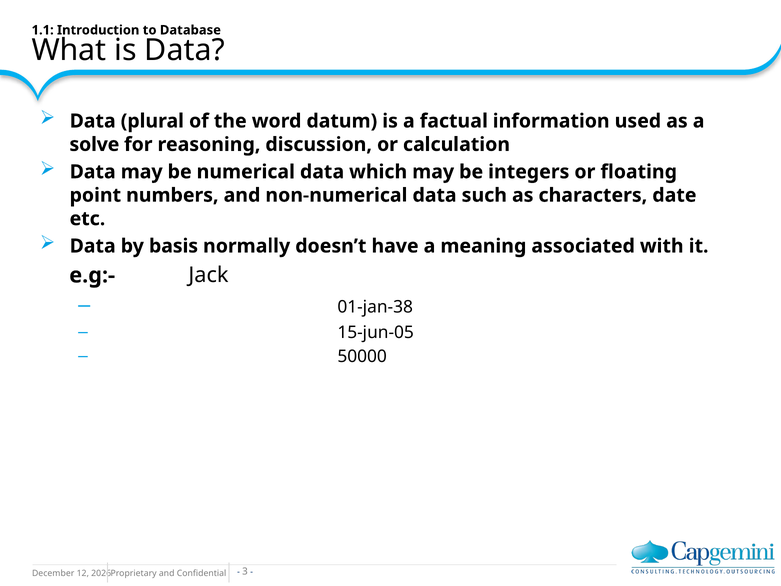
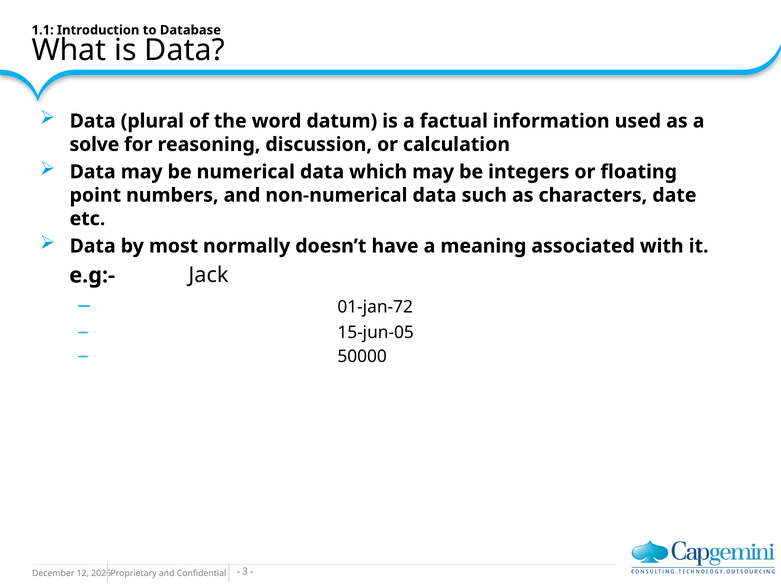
basis: basis -> most
01-jan-38: 01-jan-38 -> 01-jan-72
